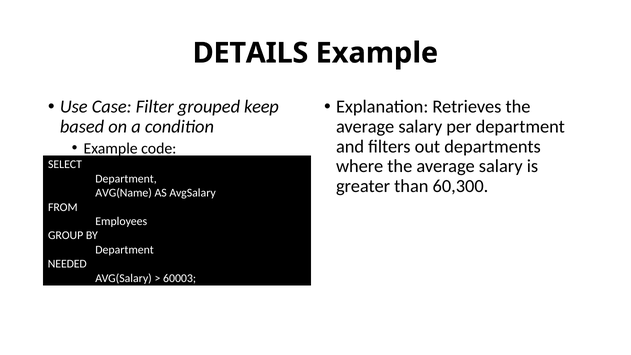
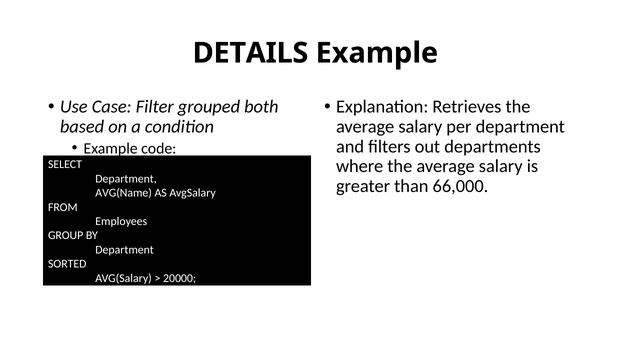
keep: keep -> both
60,300: 60,300 -> 66,000
NEEDED: NEEDED -> SORTED
60003: 60003 -> 20000
